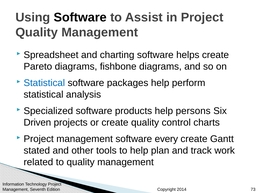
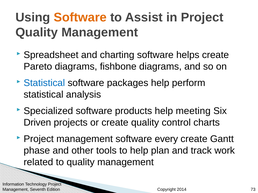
Software at (80, 17) colour: black -> orange
persons: persons -> meeting
stated: stated -> phase
